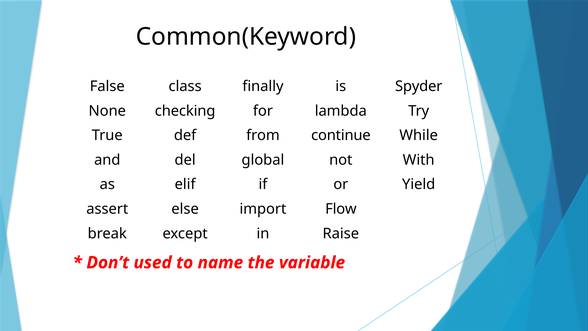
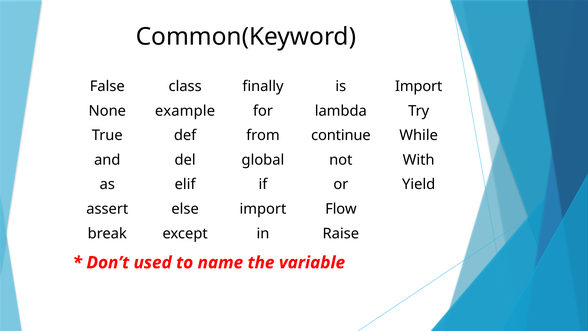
is Spyder: Spyder -> Import
checking: checking -> example
